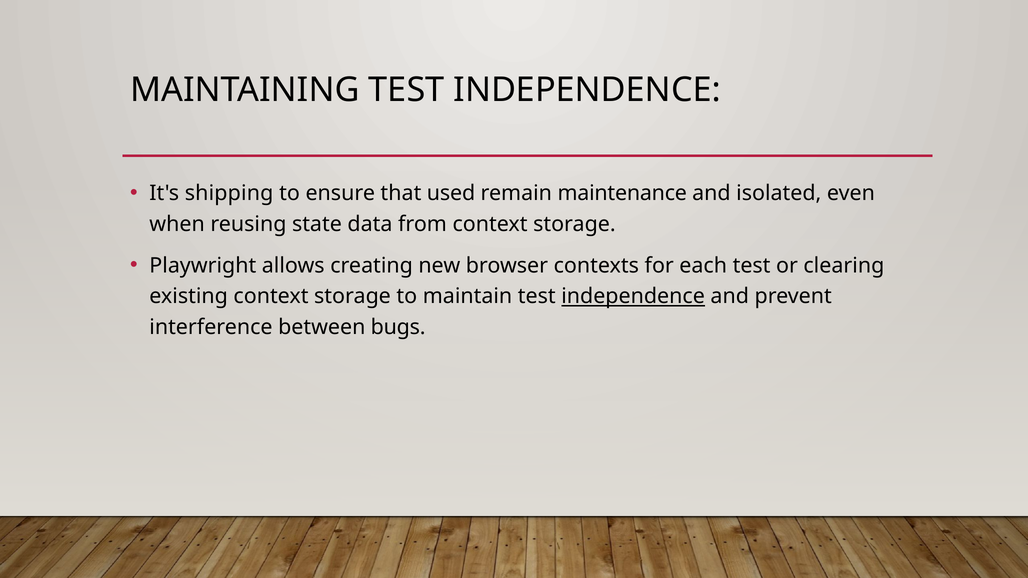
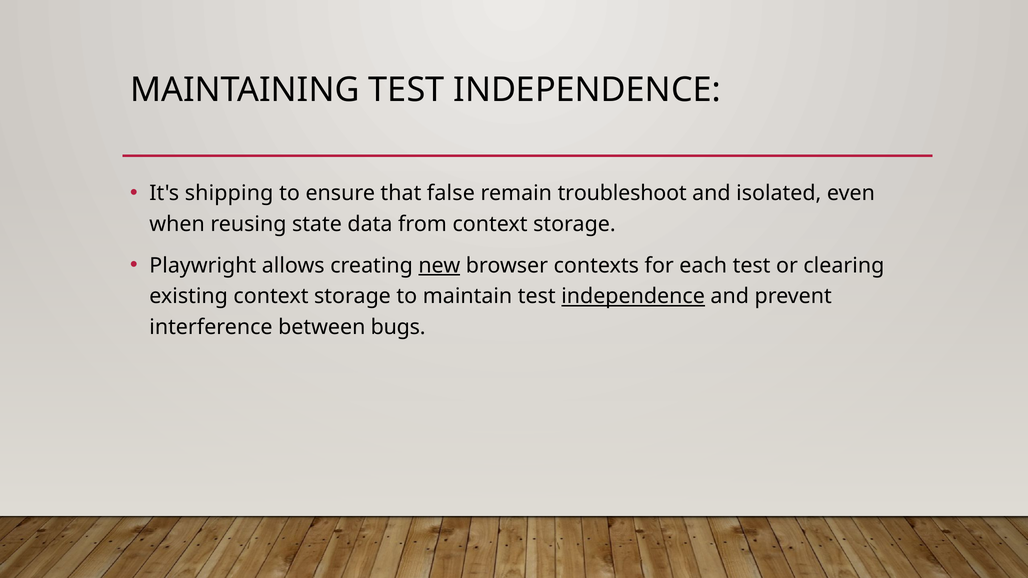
used: used -> false
maintenance: maintenance -> troubleshoot
new underline: none -> present
